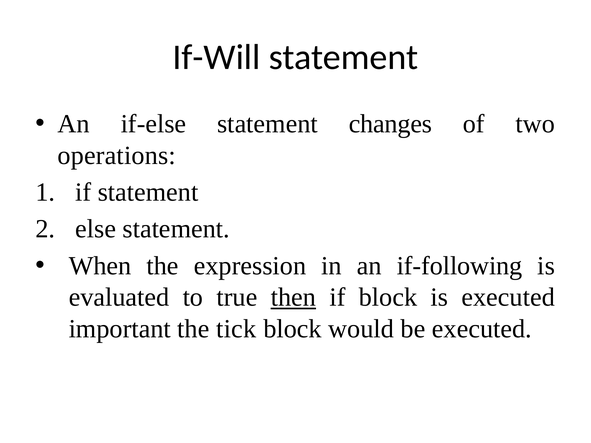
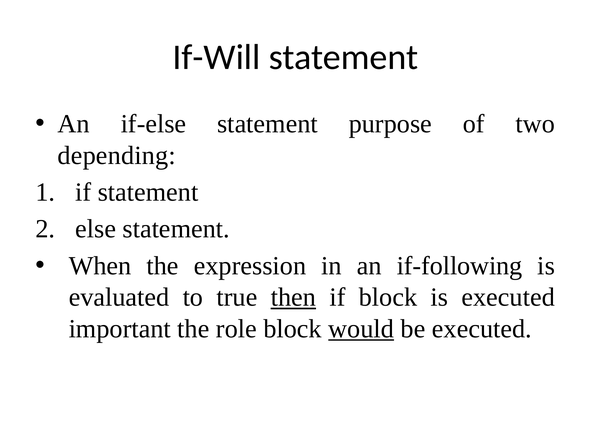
changes: changes -> purpose
operations: operations -> depending
tick: tick -> role
would underline: none -> present
